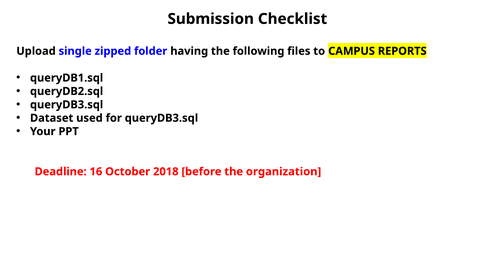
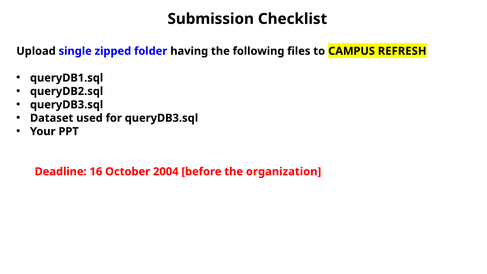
REPORTS: REPORTS -> REFRESH
2018: 2018 -> 2004
